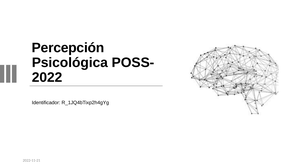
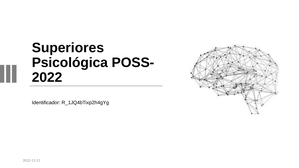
Percepción: Percepción -> Superiores
